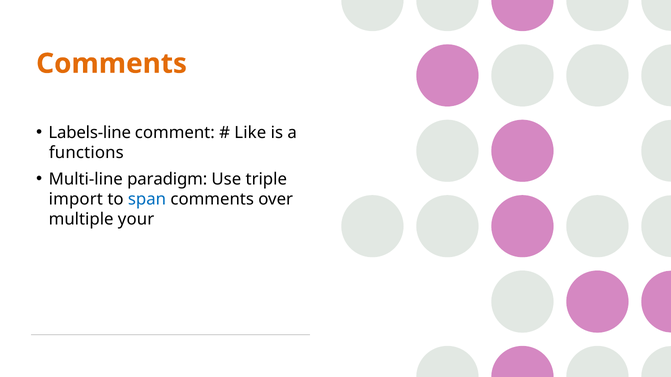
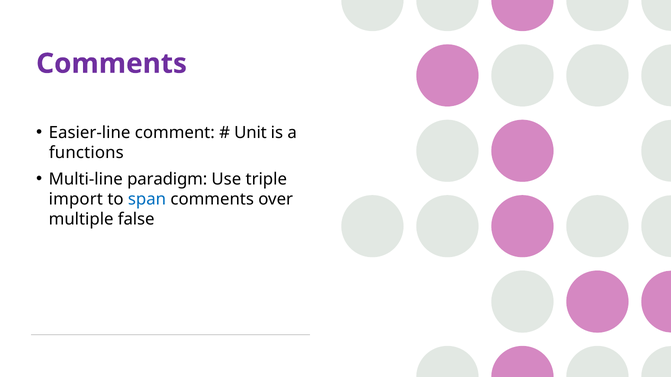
Comments at (112, 64) colour: orange -> purple
Labels-line: Labels-line -> Easier-line
Like: Like -> Unit
your: your -> false
